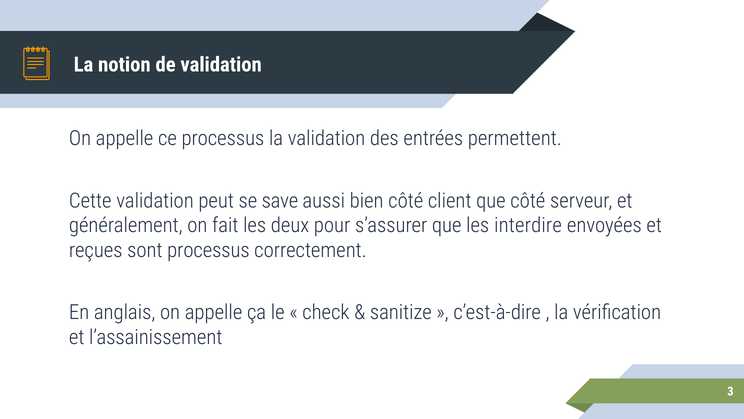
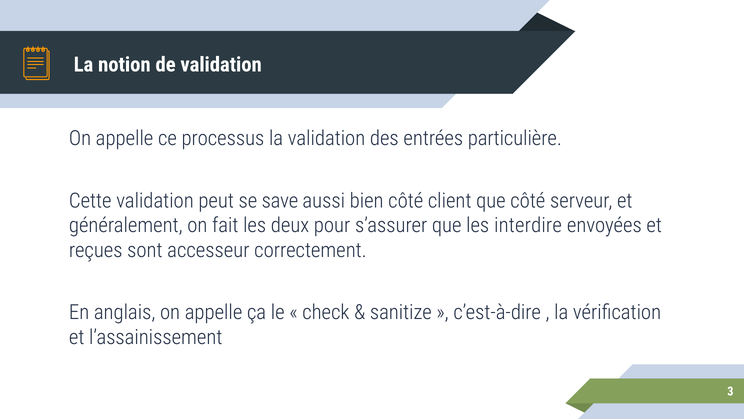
permettent: permettent -> particulière
sont processus: processus -> accesseur
